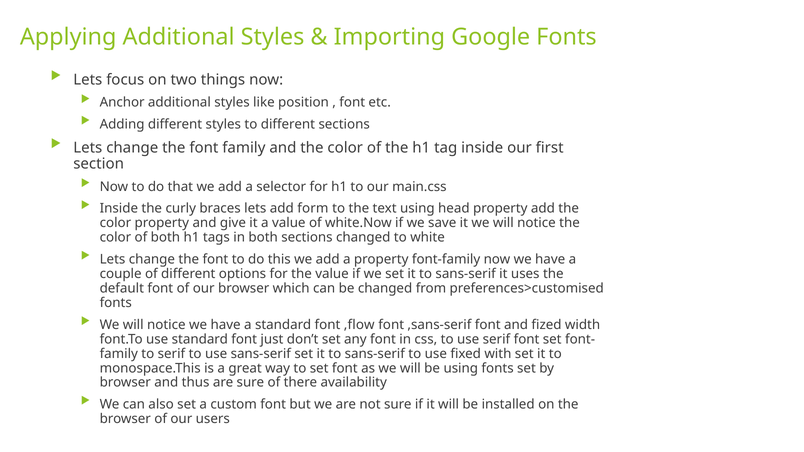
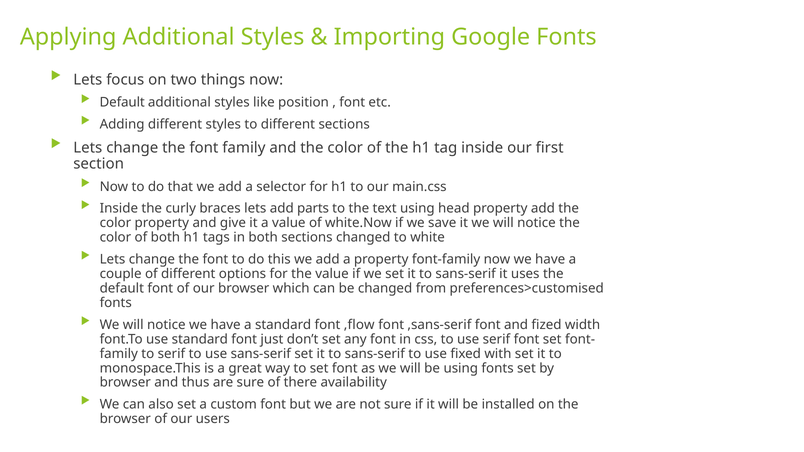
Anchor at (122, 103): Anchor -> Default
form: form -> parts
